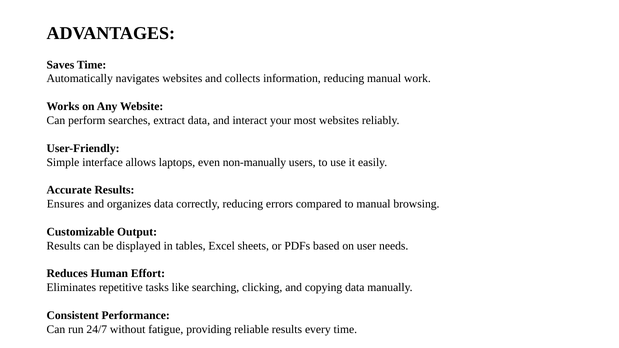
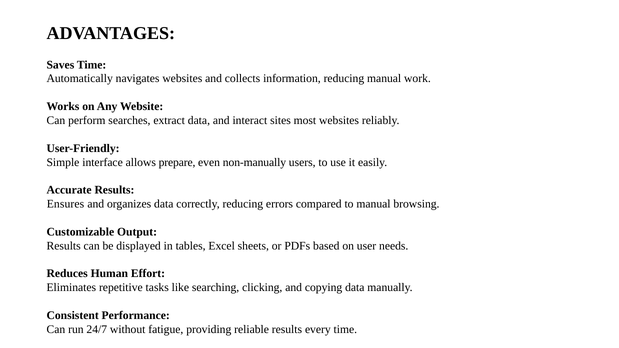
your: your -> sites
laptops: laptops -> prepare
